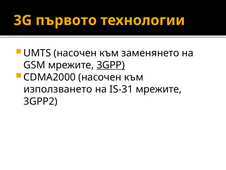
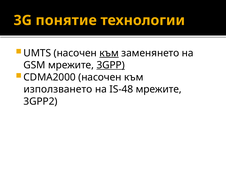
първото: първото -> понятие
към at (109, 53) underline: none -> present
IS-31: IS-31 -> IS-48
